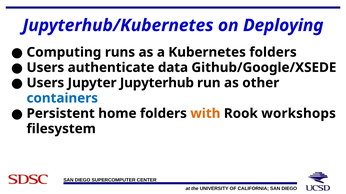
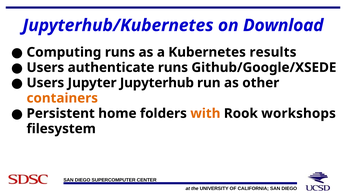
Deploying: Deploying -> Download
Kubernetes folders: folders -> results
authenticate data: data -> runs
containers colour: blue -> orange
